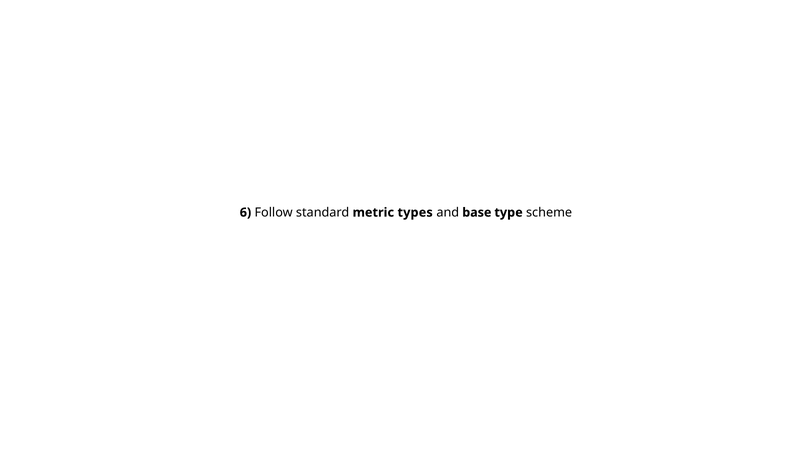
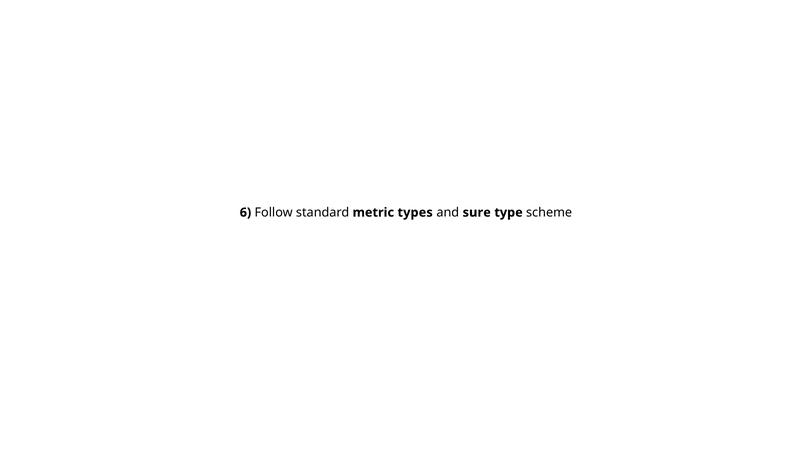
base: base -> sure
